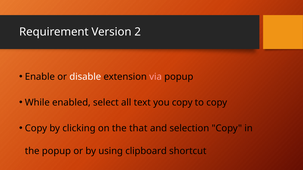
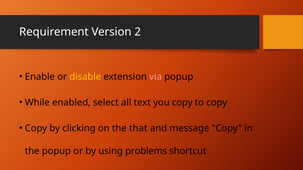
disable colour: white -> yellow
selection: selection -> message
clipboard: clipboard -> problems
